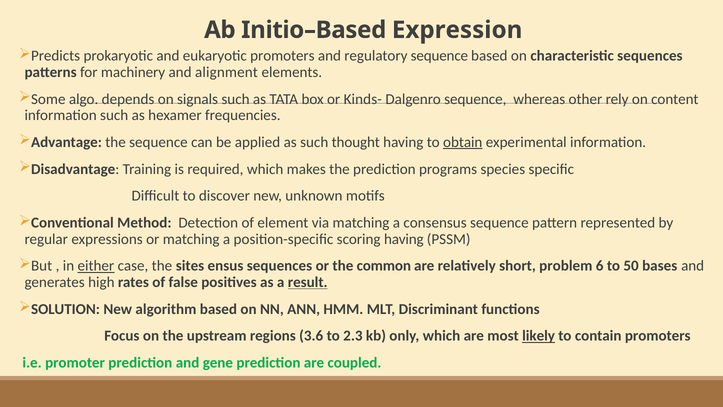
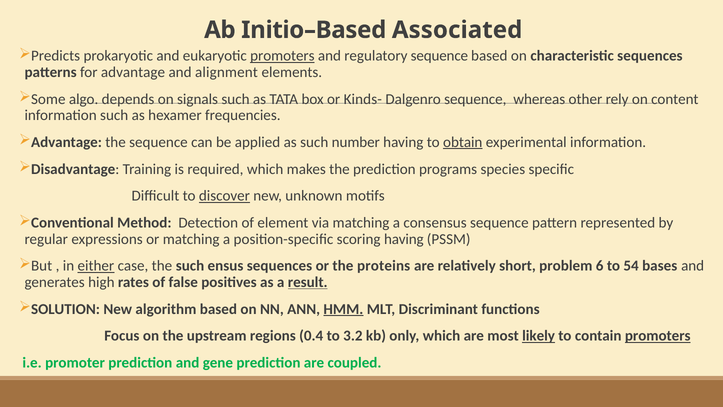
Expression: Expression -> Associated
promoters at (282, 56) underline: none -> present
for machinery: machinery -> advantage
thought: thought -> number
discover underline: none -> present
the sites: sites -> such
common: common -> proteins
50: 50 -> 54
HMM underline: none -> present
3.6: 3.6 -> 0.4
2.3: 2.3 -> 3.2
promoters at (658, 336) underline: none -> present
